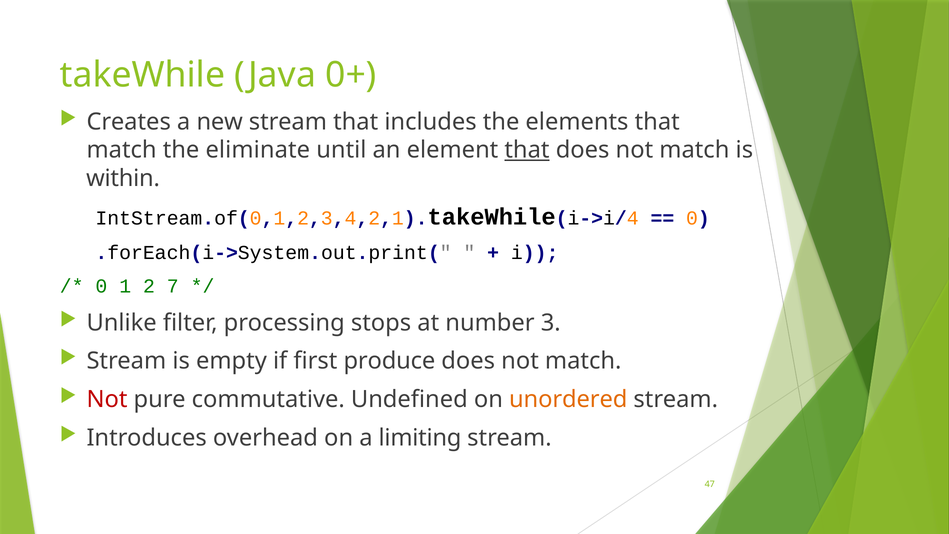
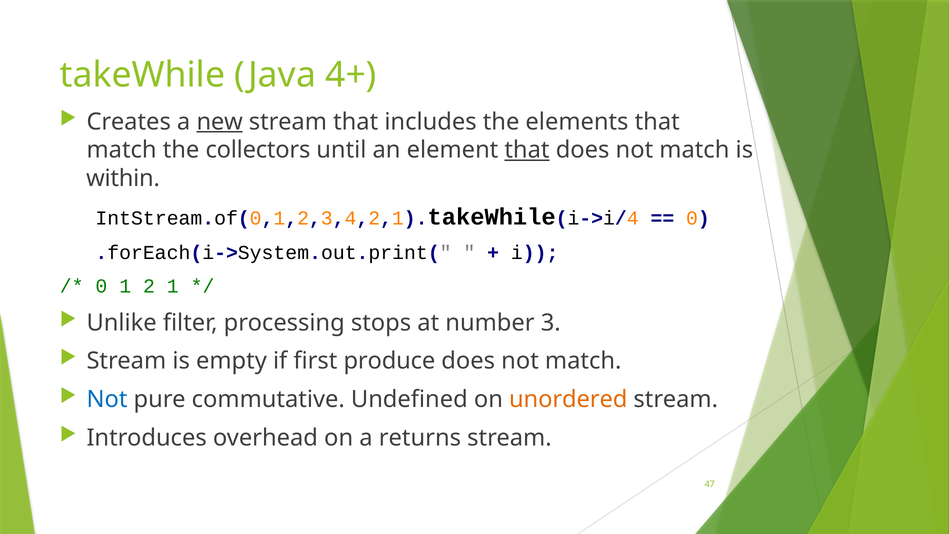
0+: 0+ -> 4+
new underline: none -> present
eliminate: eliminate -> collectors
2 7: 7 -> 1
Not at (107, 399) colour: red -> blue
limiting: limiting -> returns
